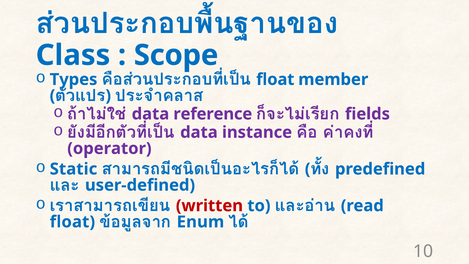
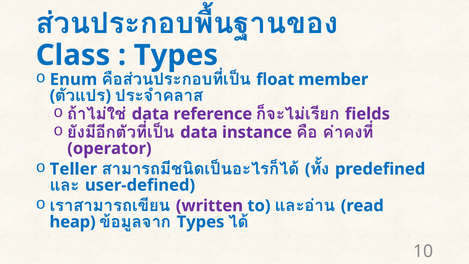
Scope at (176, 55): Scope -> Types
Types: Types -> Enum
Static: Static -> Teller
written colour: red -> purple
float at (72, 222): float -> heap
Enum at (200, 222): Enum -> Types
